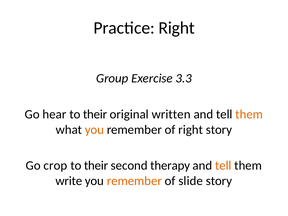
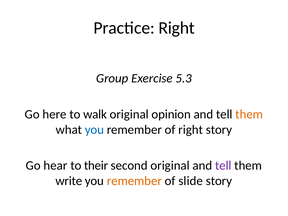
3.3: 3.3 -> 5.3
hear: hear -> here
their at (95, 114): their -> walk
written: written -> opinion
you at (94, 130) colour: orange -> blue
crop: crop -> hear
second therapy: therapy -> original
tell at (223, 165) colour: orange -> purple
